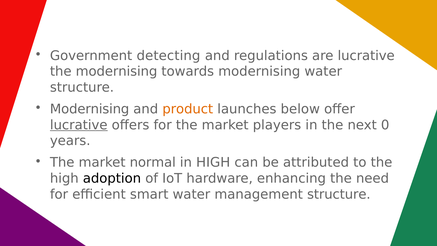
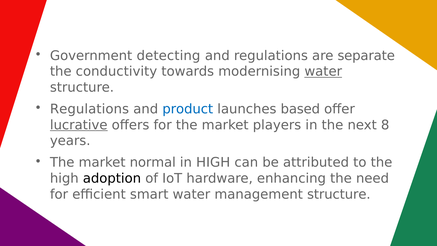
are lucrative: lucrative -> separate
the modernising: modernising -> conductivity
water at (323, 72) underline: none -> present
Modernising at (90, 109): Modernising -> Regulations
product colour: orange -> blue
below: below -> based
0: 0 -> 8
